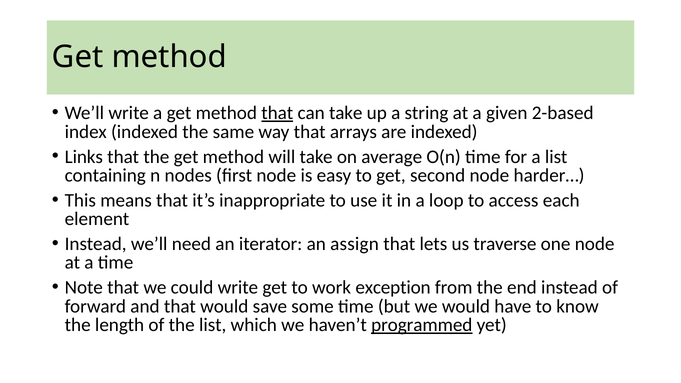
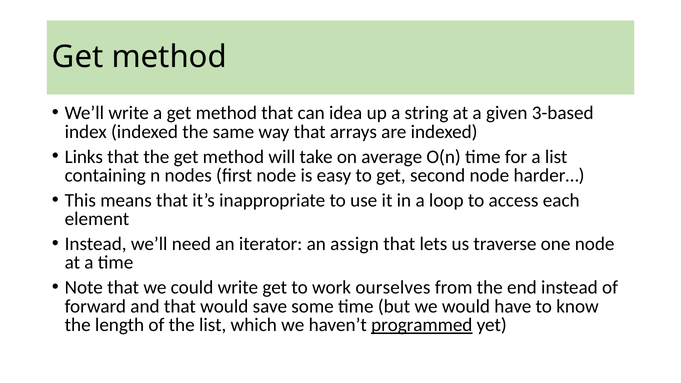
that at (277, 113) underline: present -> none
can take: take -> idea
2-based: 2-based -> 3-based
exception: exception -> ourselves
